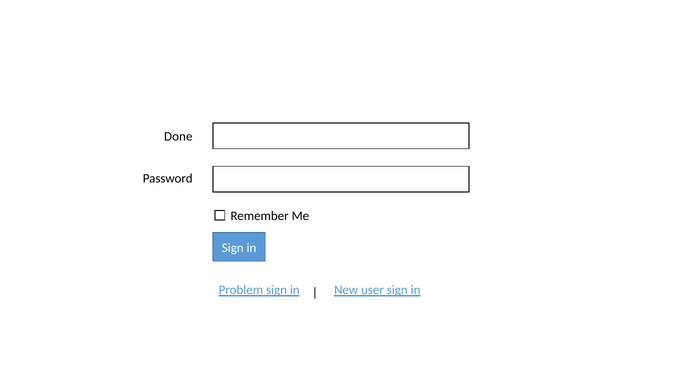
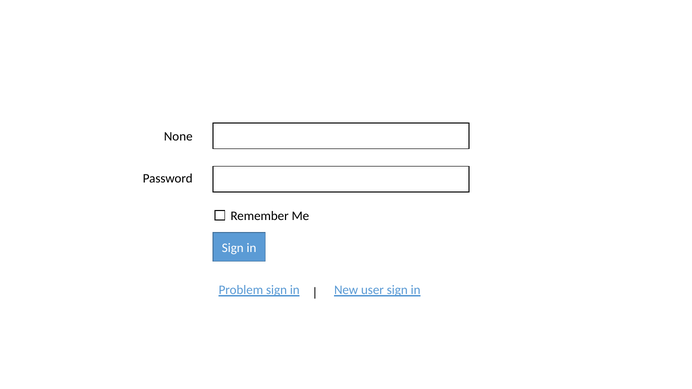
Done: Done -> None
